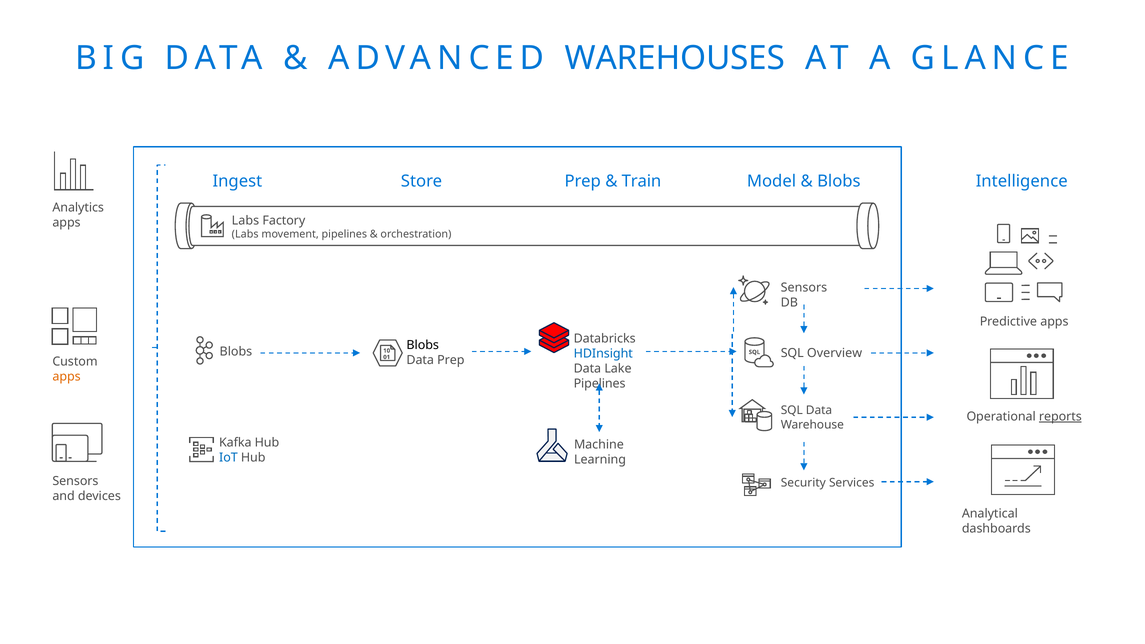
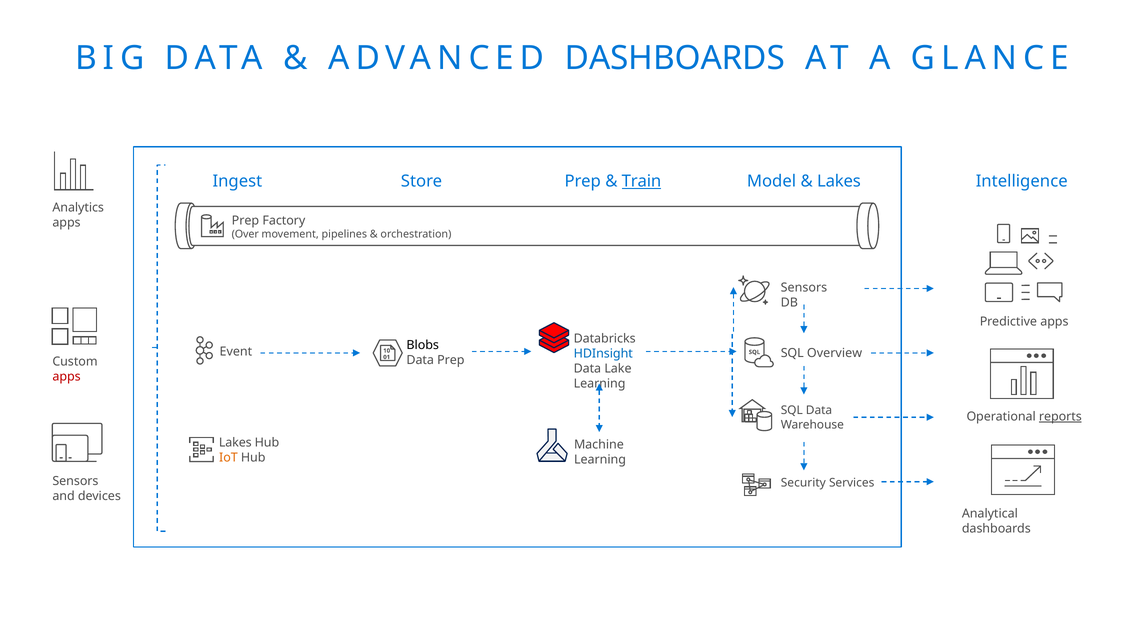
ADVANCED WAREHOUSES: WAREHOUSES -> DASHBOARDS
Train underline: none -> present
Blobs at (839, 181): Blobs -> Lakes
Labs at (245, 220): Labs -> Prep
Labs at (245, 234): Labs -> Over
Blobs at (236, 352): Blobs -> Event
apps at (67, 377) colour: orange -> red
Pipelines at (600, 384): Pipelines -> Learning
Kafka at (235, 443): Kafka -> Lakes
IoT colour: blue -> orange
